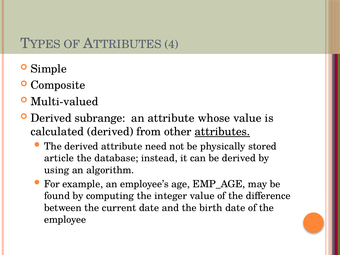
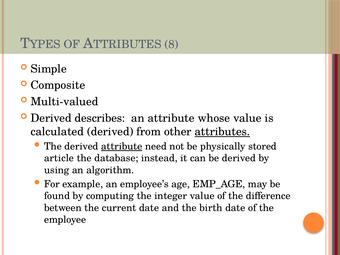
4: 4 -> 8
subrange: subrange -> describes
attribute at (122, 146) underline: none -> present
